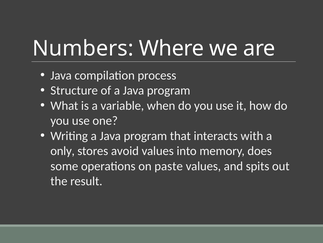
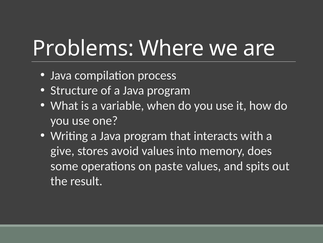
Numbers: Numbers -> Problems
only: only -> give
